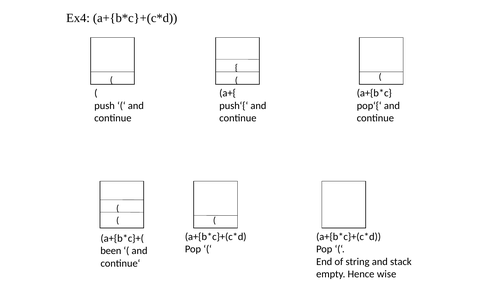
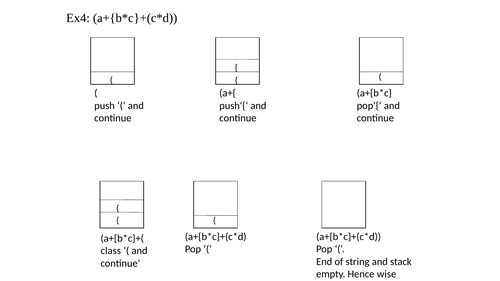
been: been -> class
